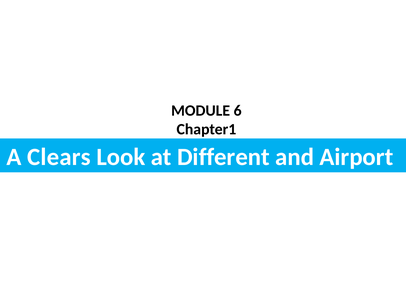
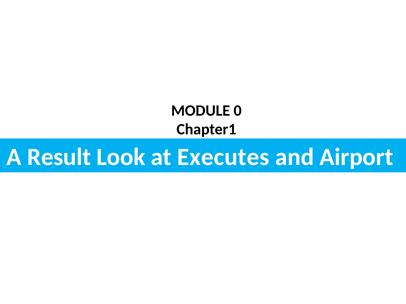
6: 6 -> 0
Clears: Clears -> Result
Different: Different -> Executes
